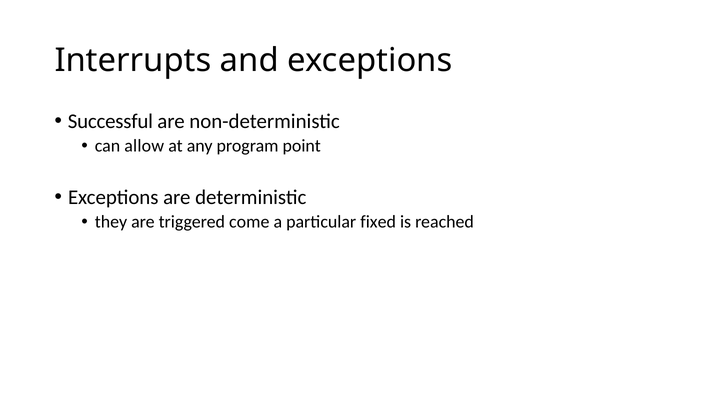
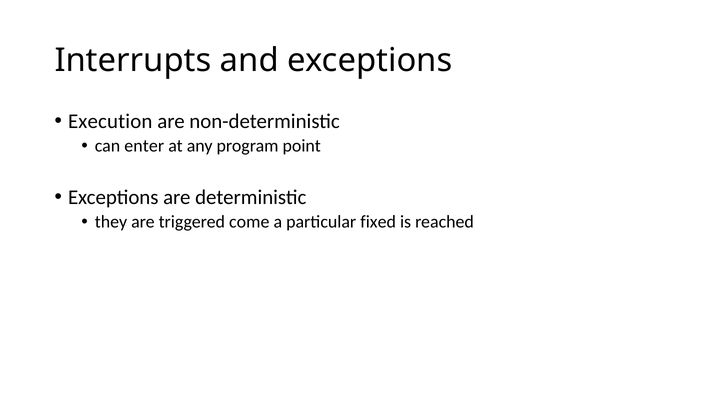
Successful: Successful -> Execution
allow: allow -> enter
